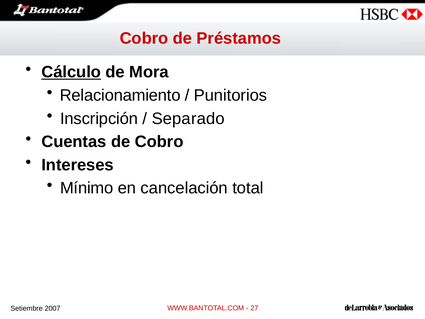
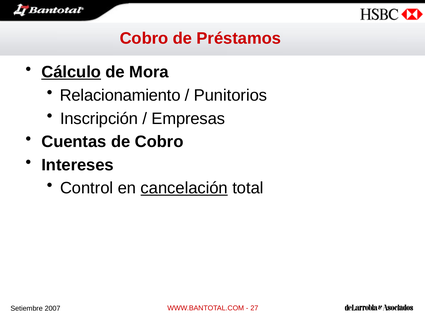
Separado: Separado -> Empresas
Mínimo: Mínimo -> Control
cancelación underline: none -> present
